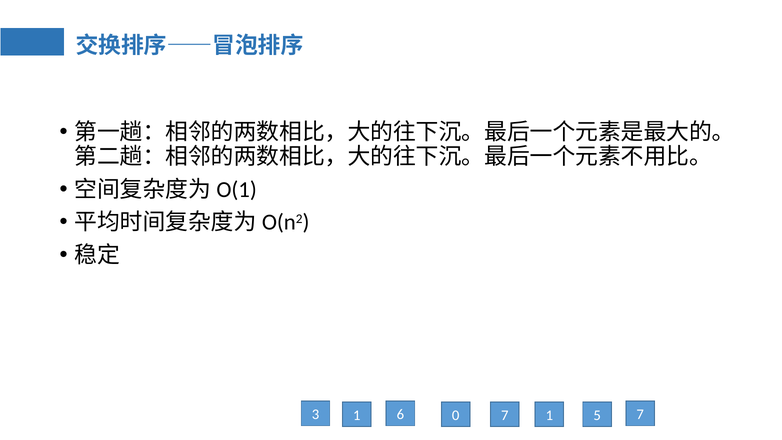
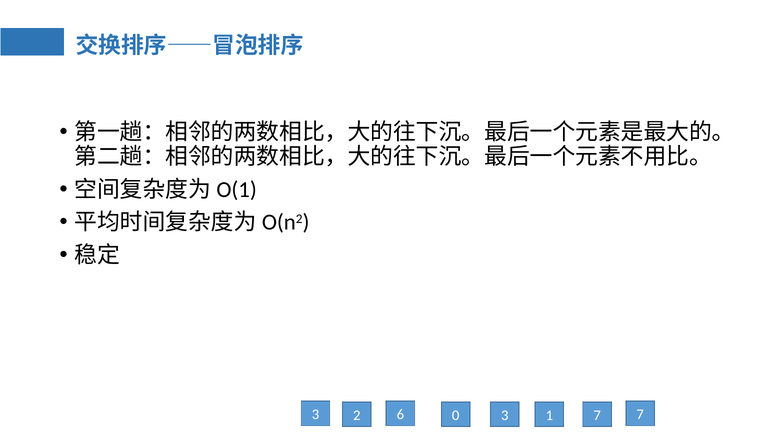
3 1: 1 -> 2
0 7: 7 -> 3
1 5: 5 -> 7
